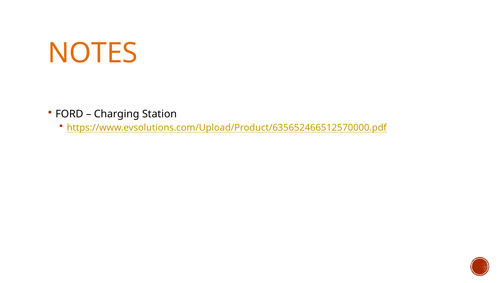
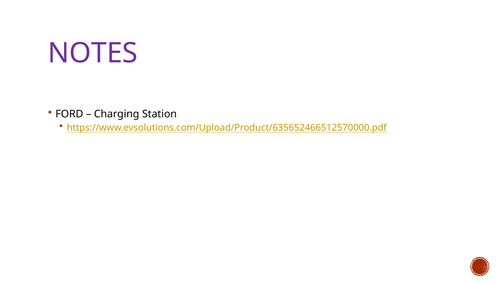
NOTES colour: orange -> purple
